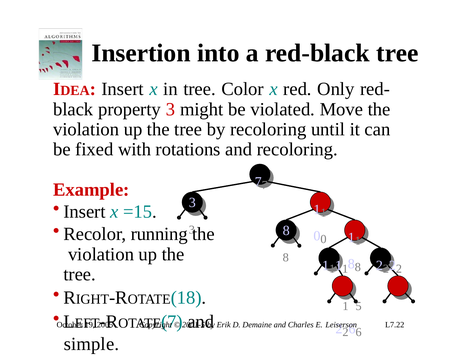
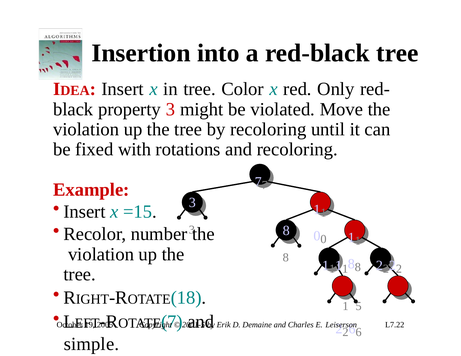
running: running -> number
